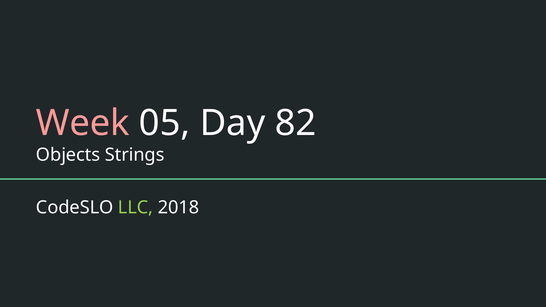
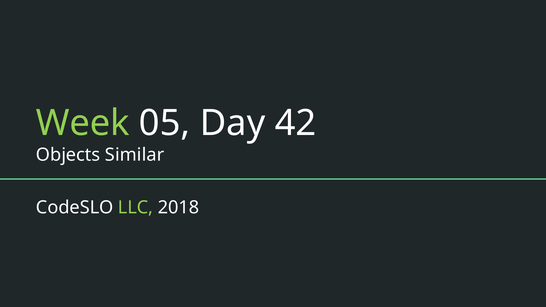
Week colour: pink -> light green
82: 82 -> 42
Strings: Strings -> Similar
